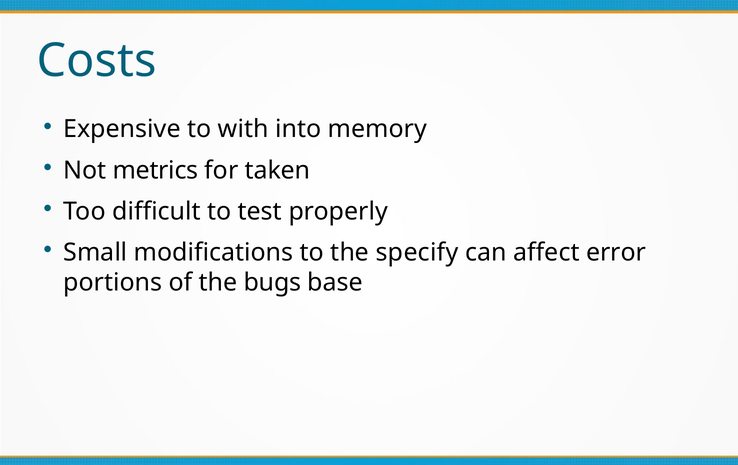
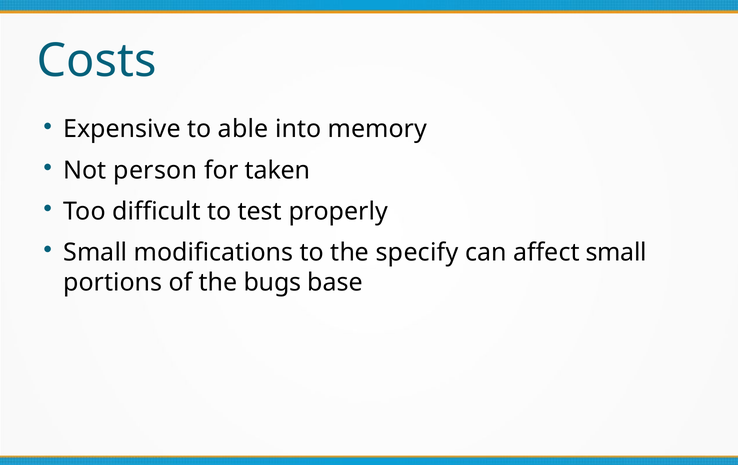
with: with -> able
metrics: metrics -> person
affect error: error -> small
